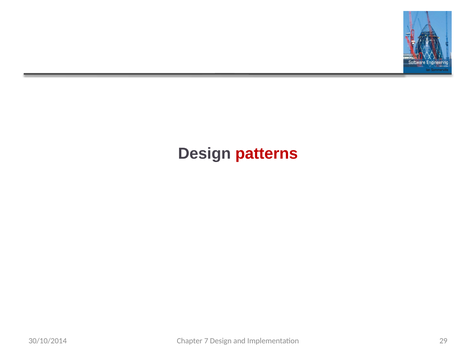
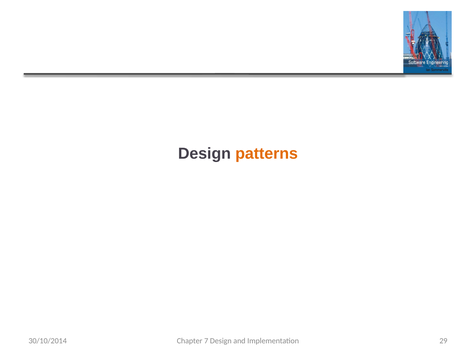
patterns colour: red -> orange
